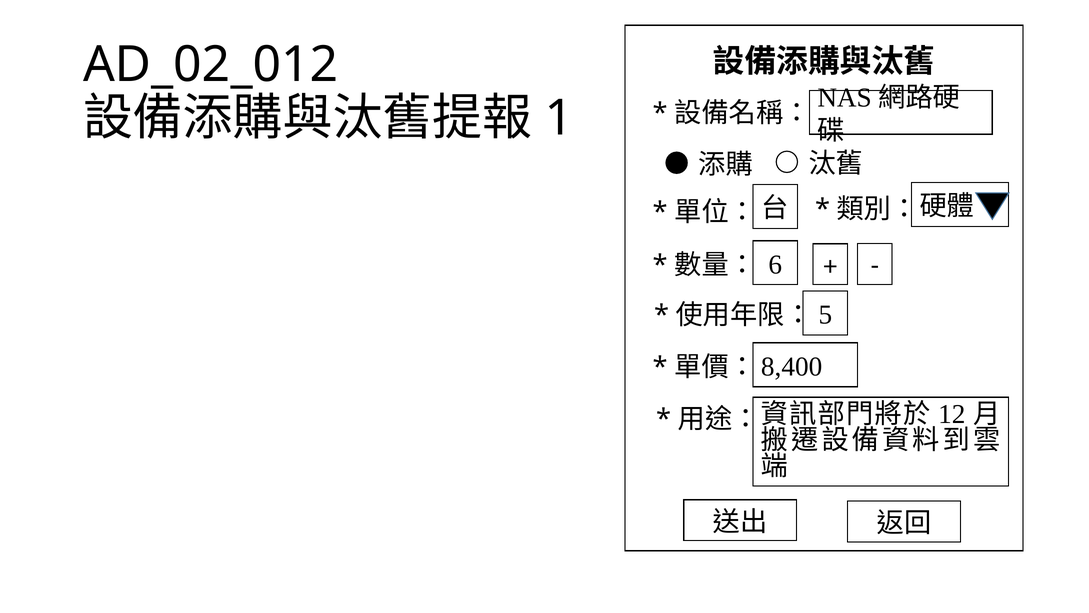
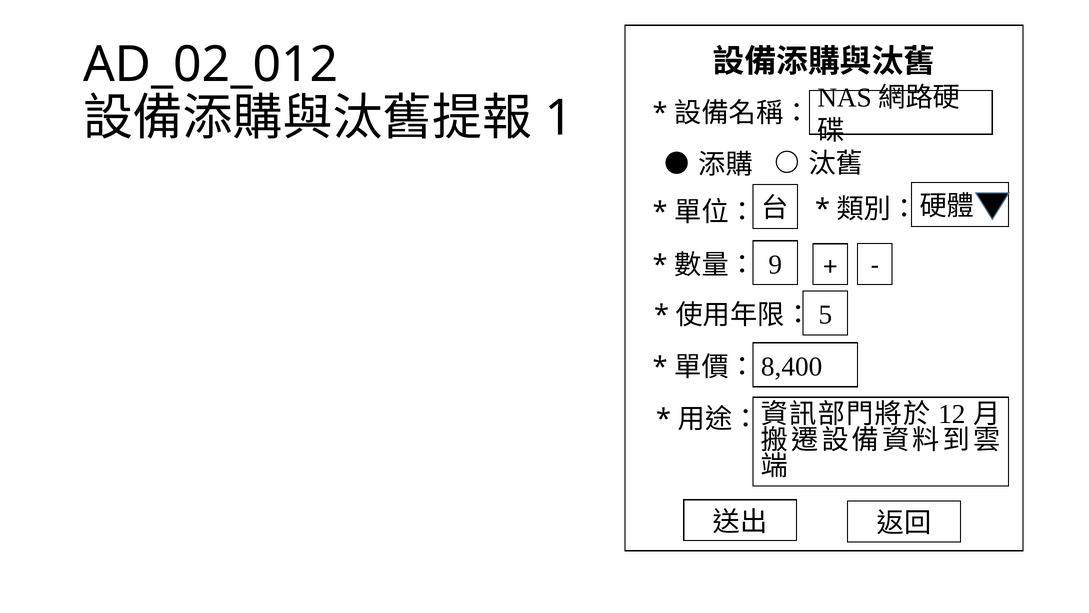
6: 6 -> 9
